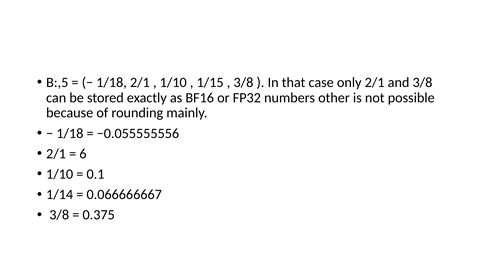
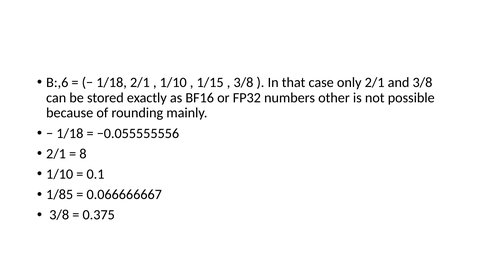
B:,5: B:,5 -> B:,6
6: 6 -> 8
1/14: 1/14 -> 1/85
